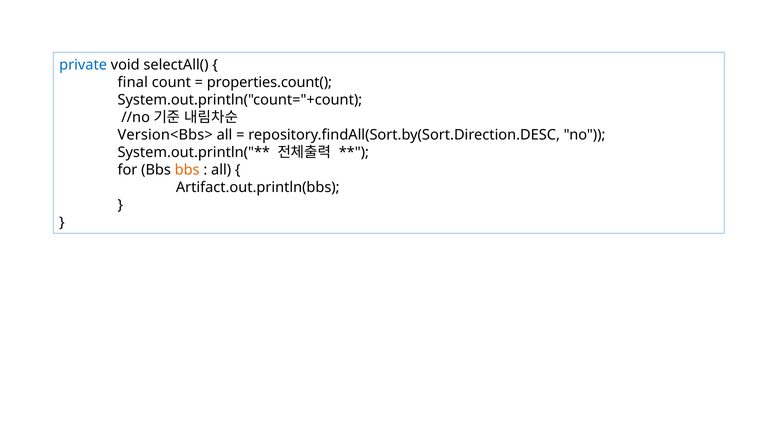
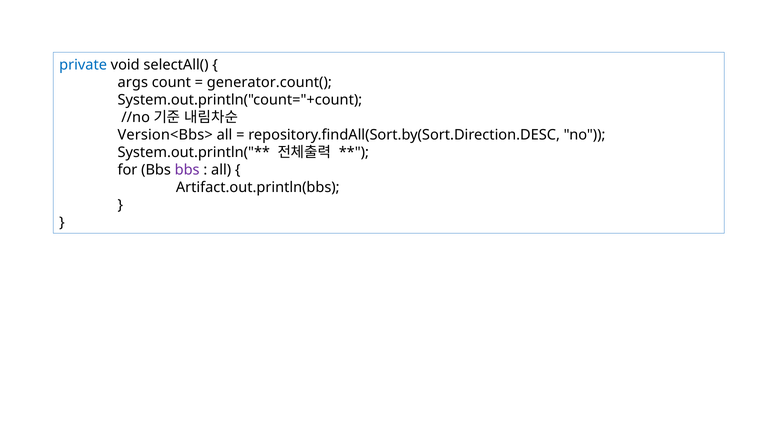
final: final -> args
properties.count(: properties.count( -> generator.count(
bbs at (187, 170) colour: orange -> purple
